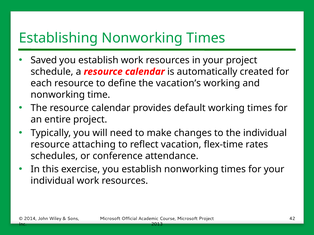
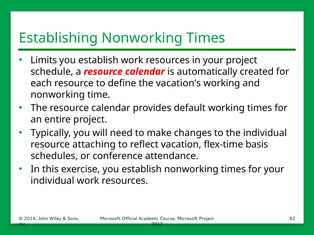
Saved: Saved -> Limits
rates: rates -> basis
